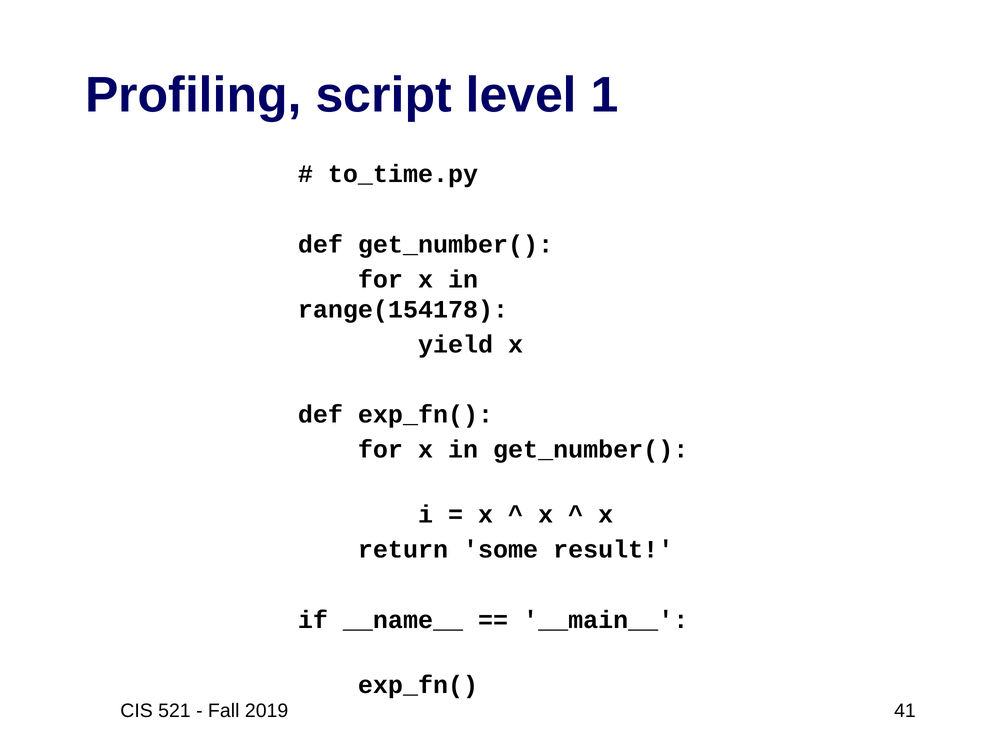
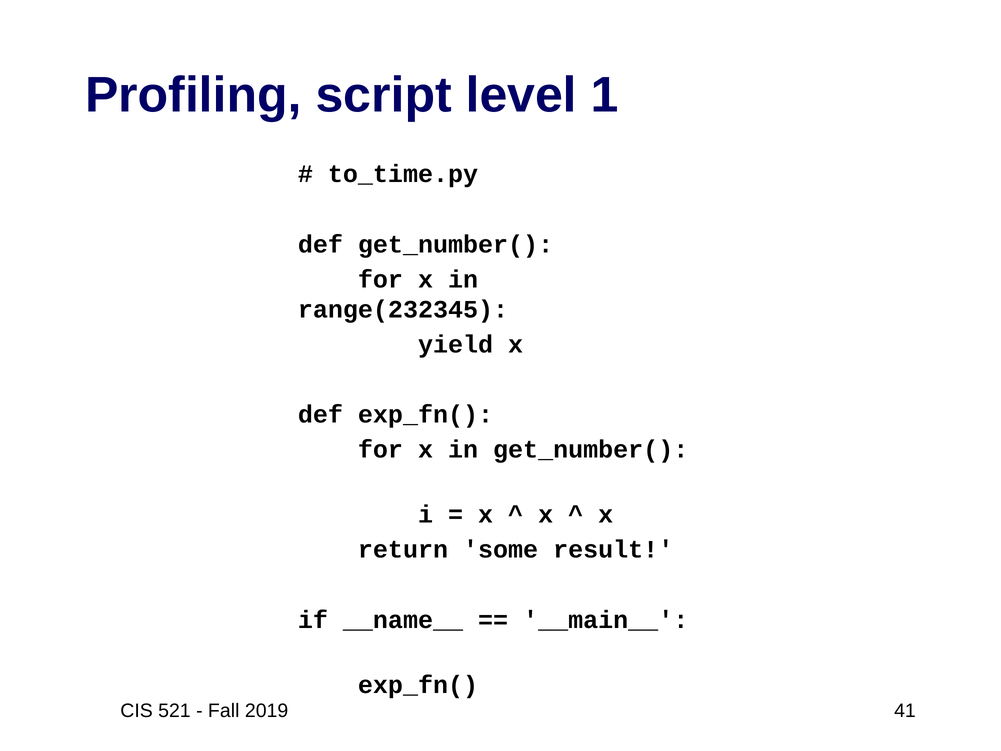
range(154178: range(154178 -> range(232345
